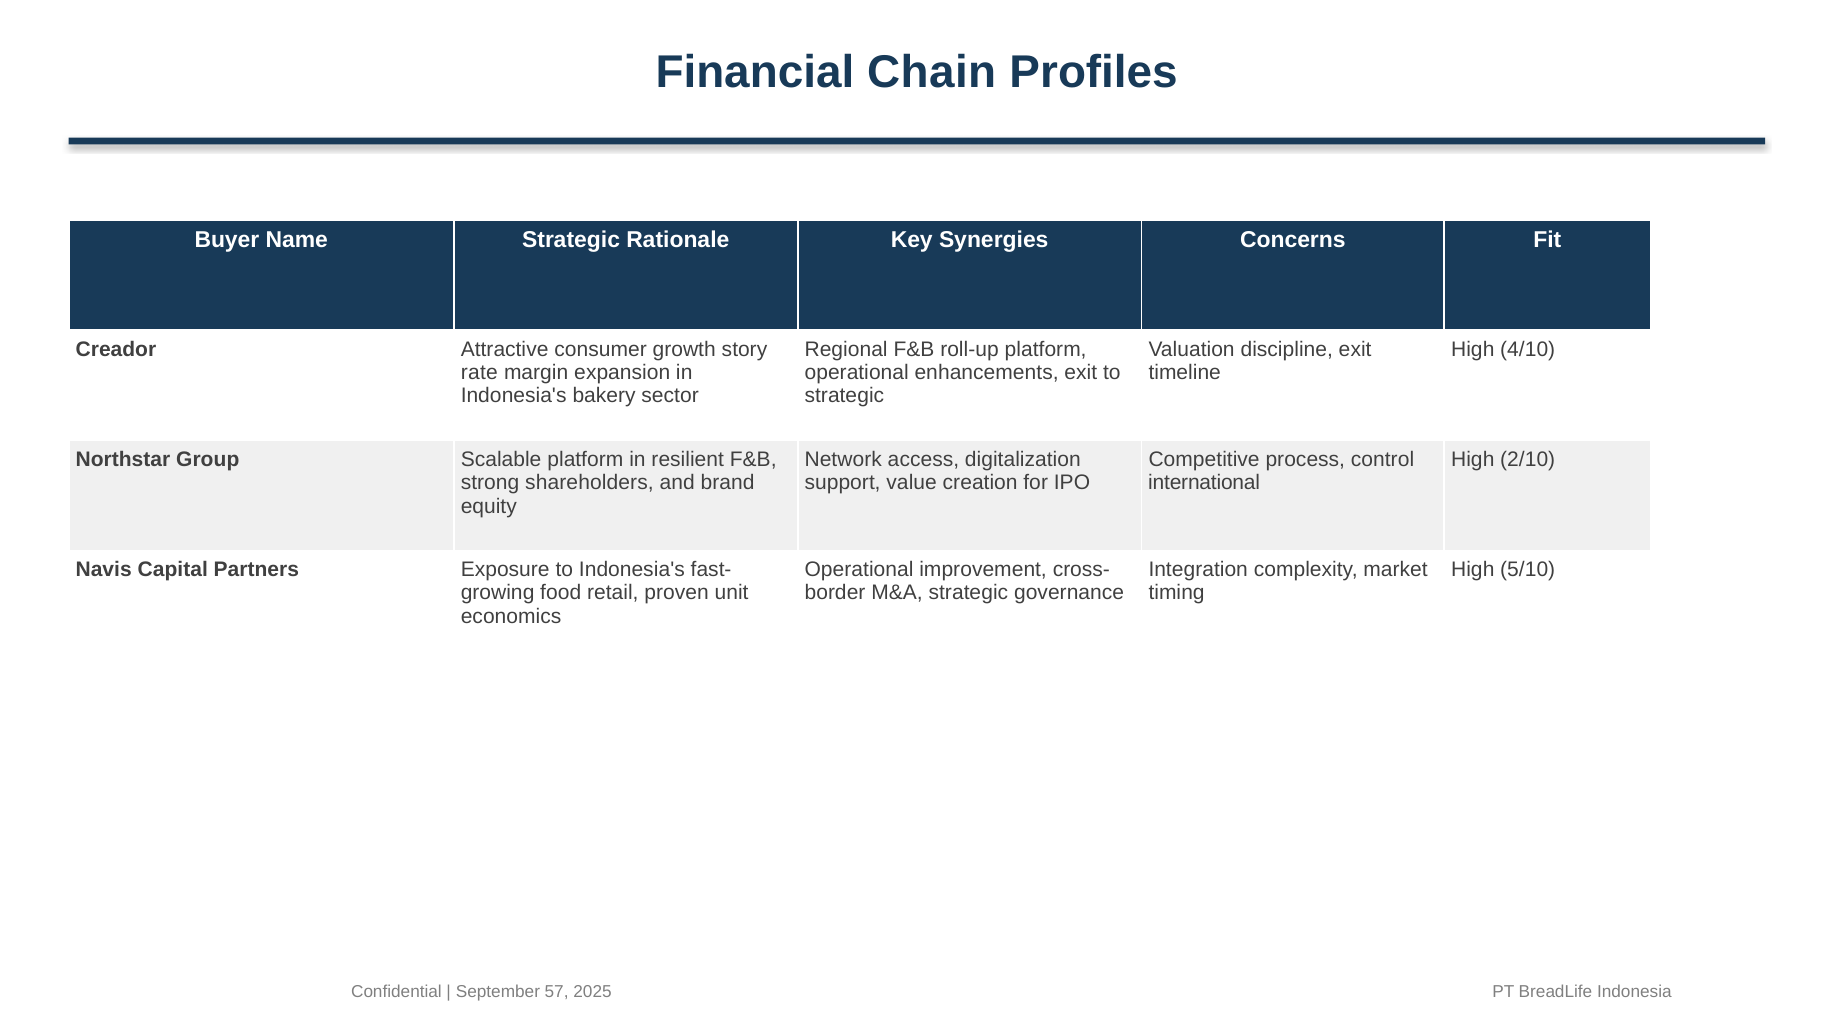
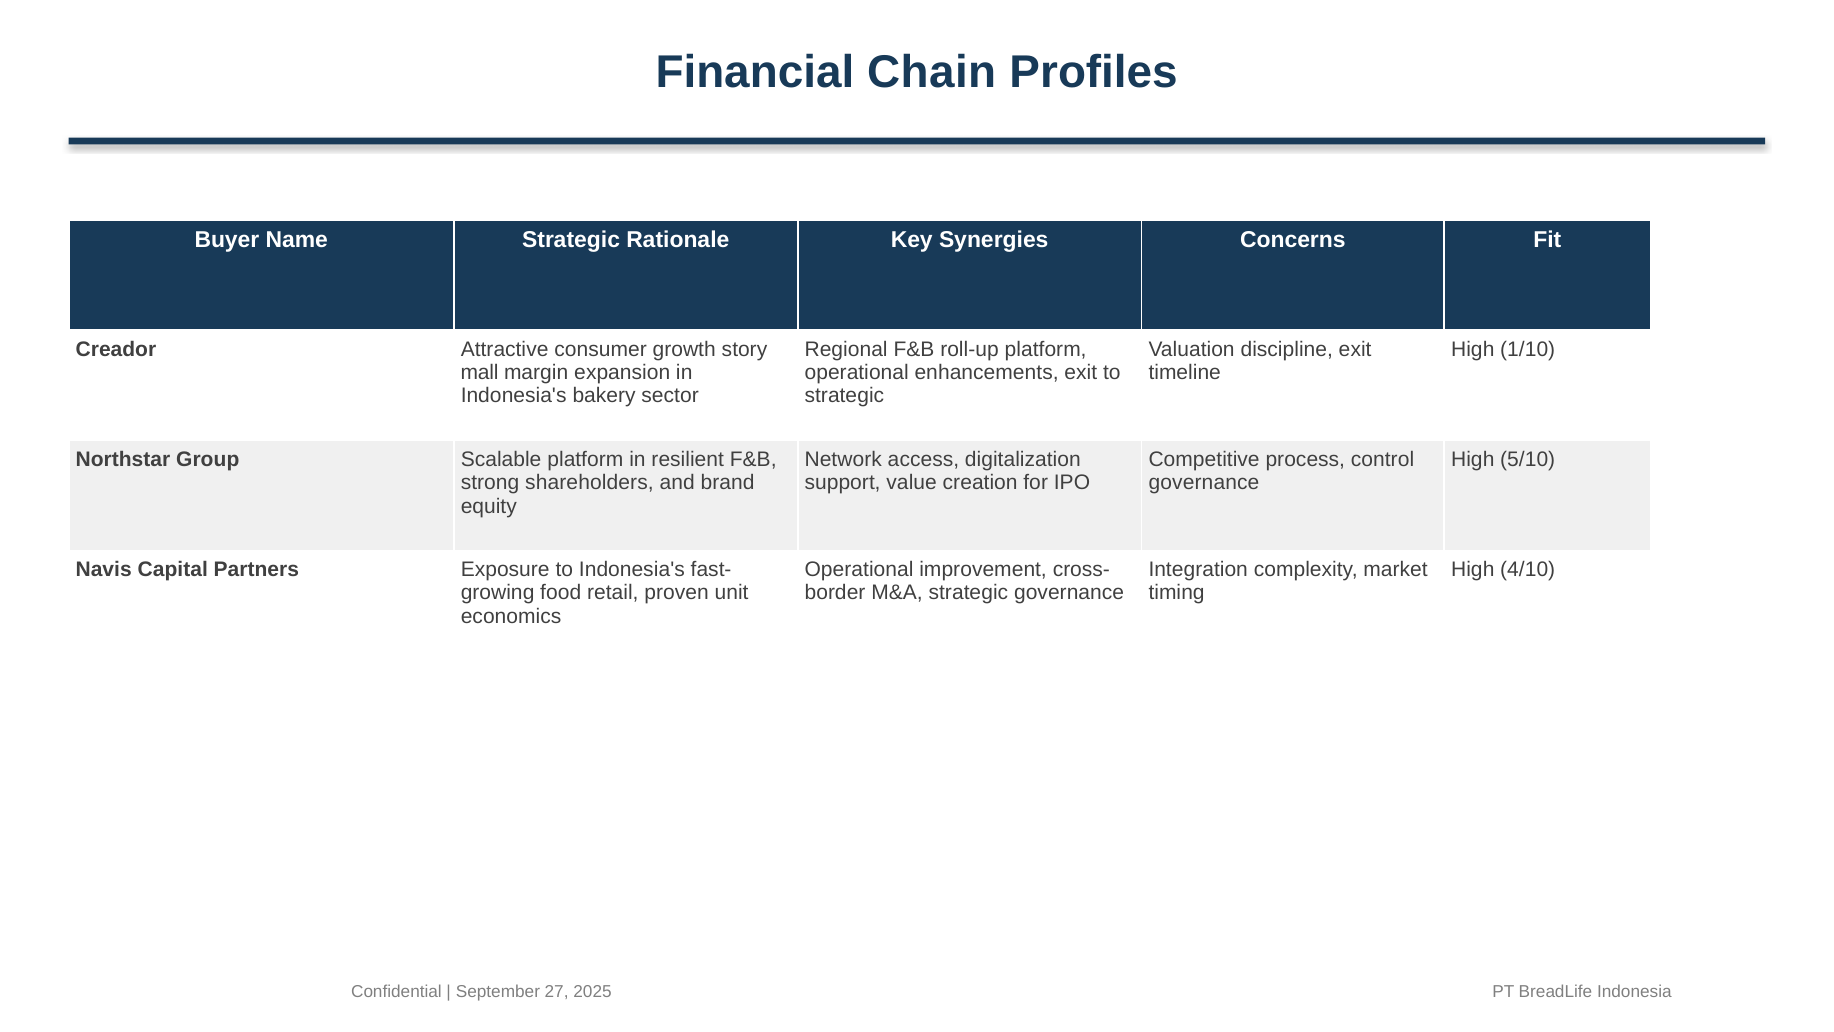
4/10: 4/10 -> 1/10
rate: rate -> mall
2/10: 2/10 -> 5/10
international at (1204, 483): international -> governance
5/10: 5/10 -> 4/10
57: 57 -> 27
